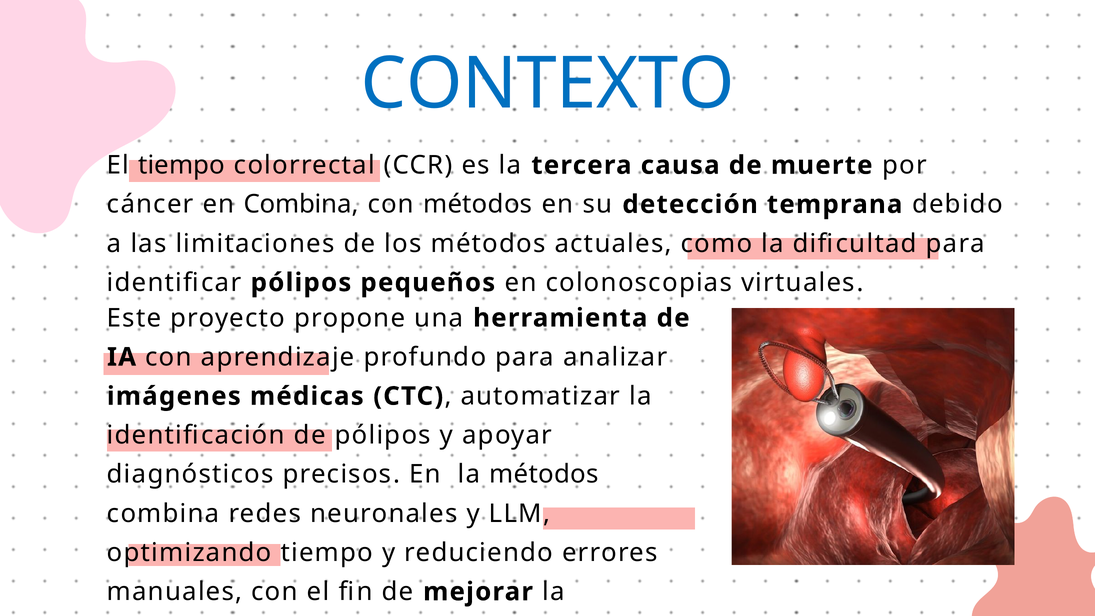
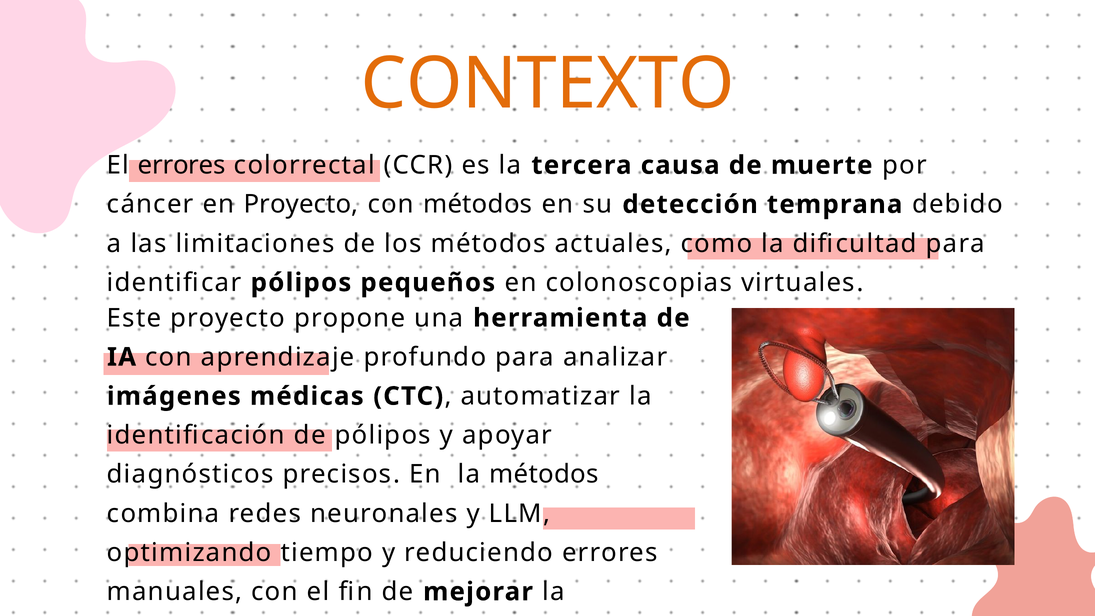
CONTEXTO colour: blue -> orange
El tiempo: tiempo -> errores
en Combina: Combina -> Proyecto
